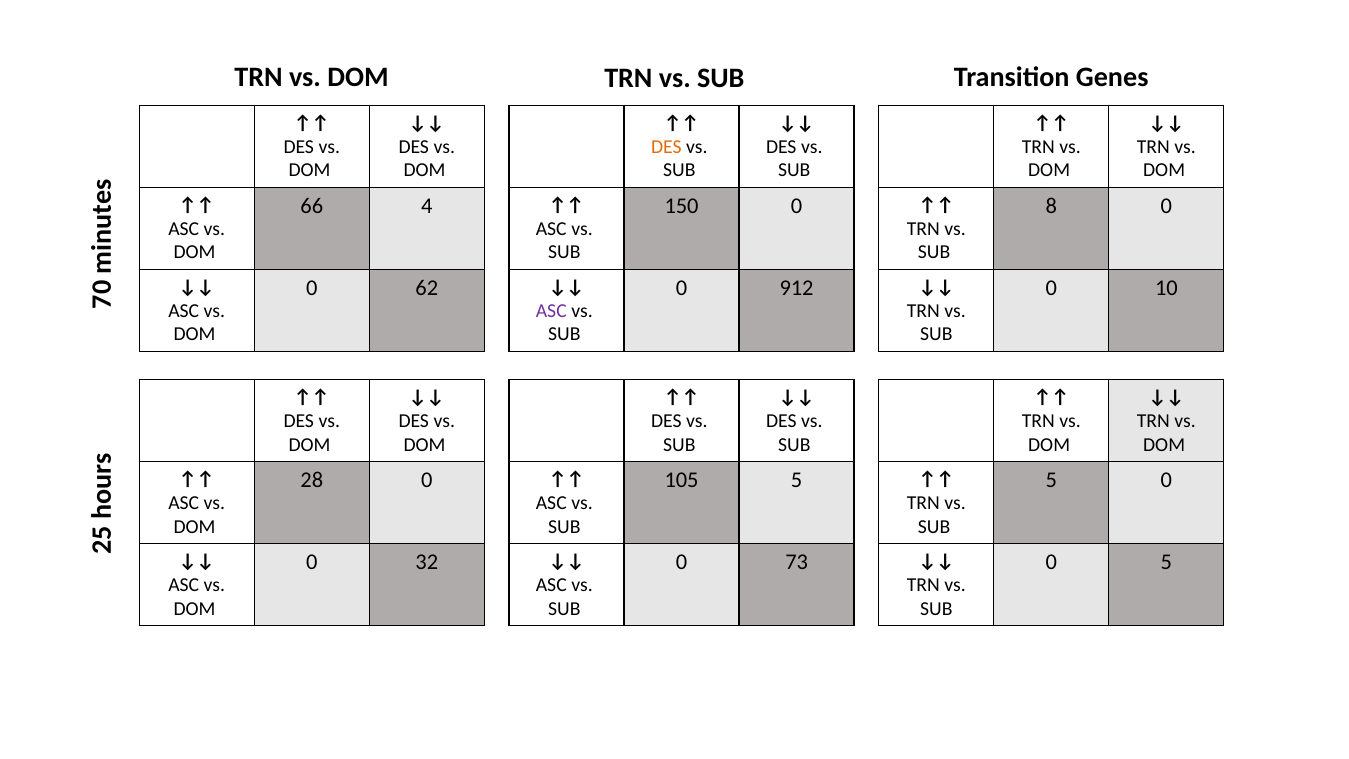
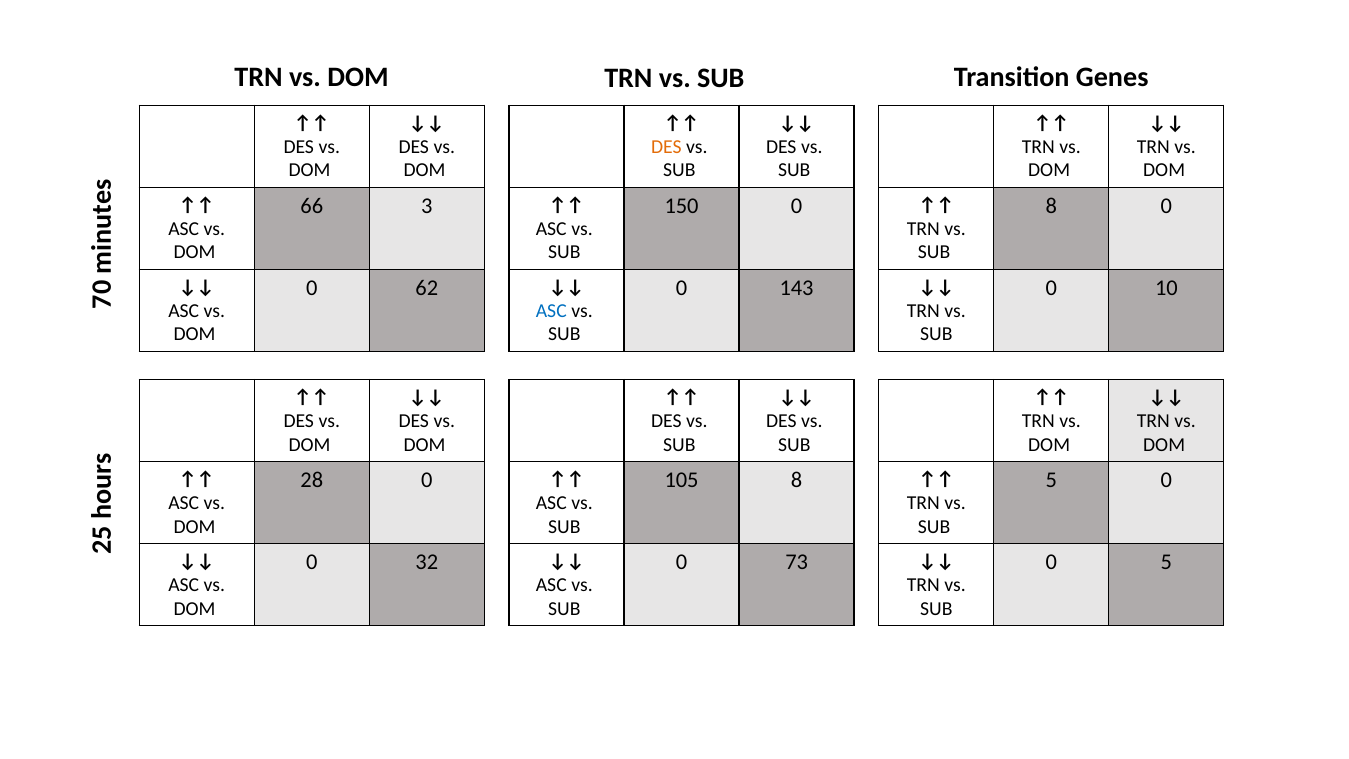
4: 4 -> 3
912: 912 -> 143
ASC at (551, 310) colour: purple -> blue
105 5: 5 -> 8
